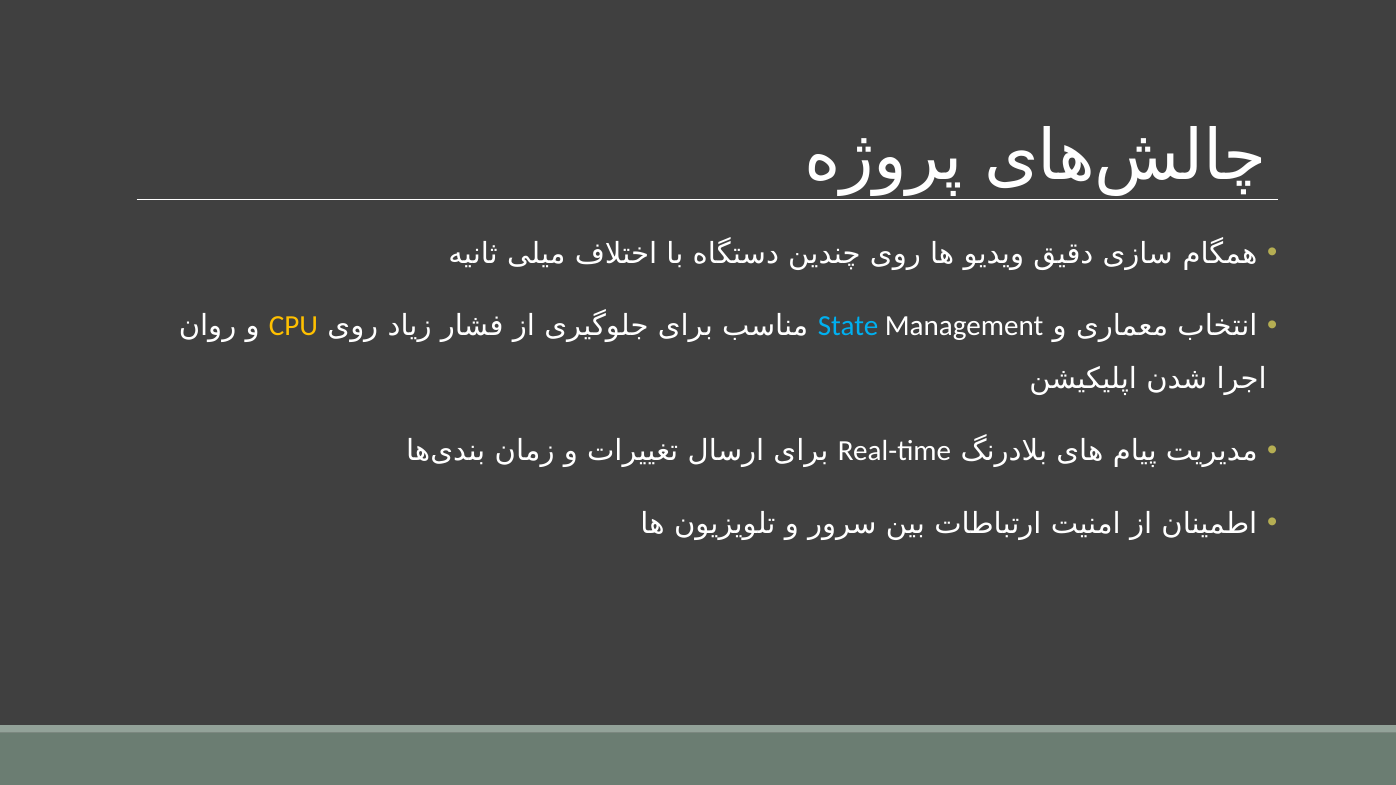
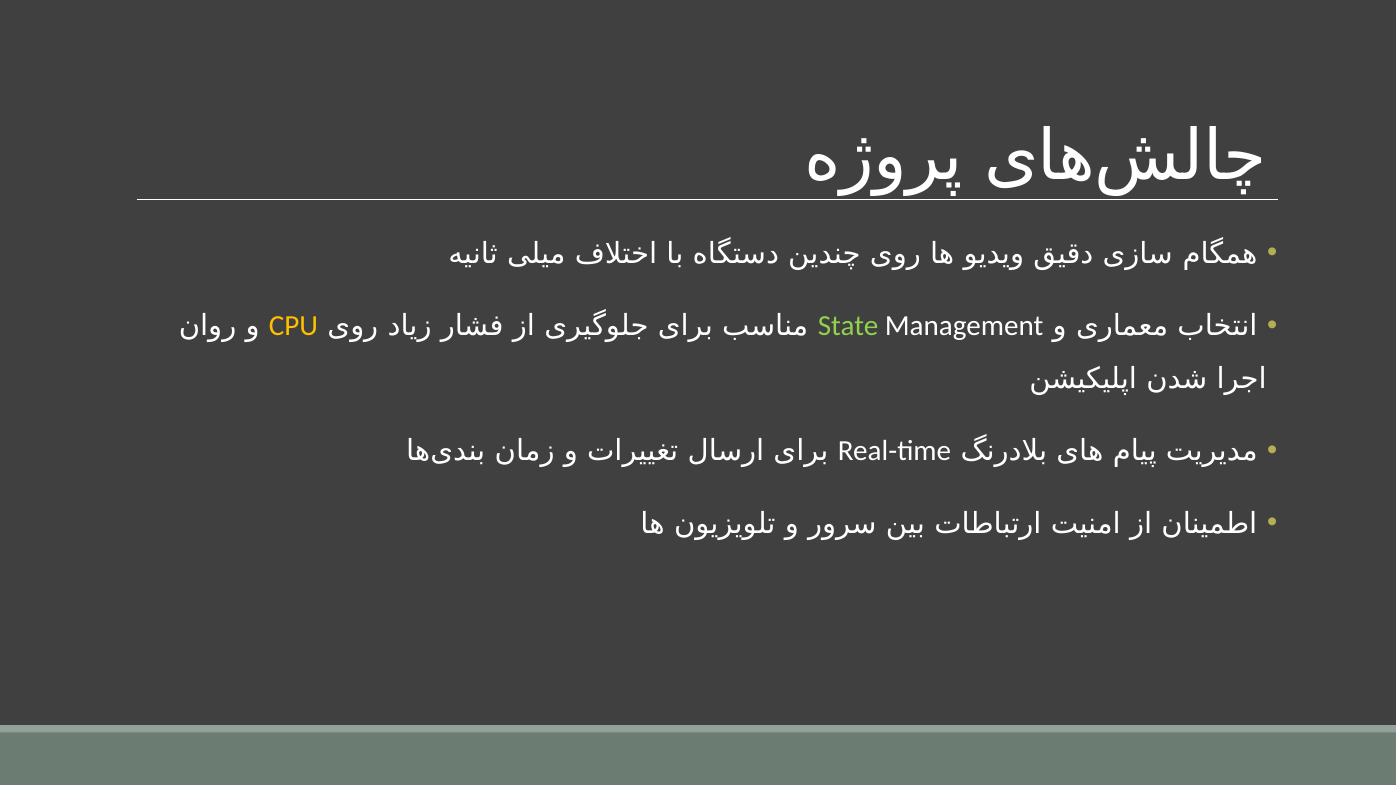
State colour: light blue -> light green
